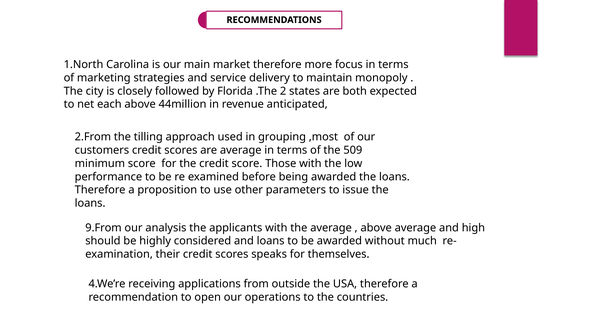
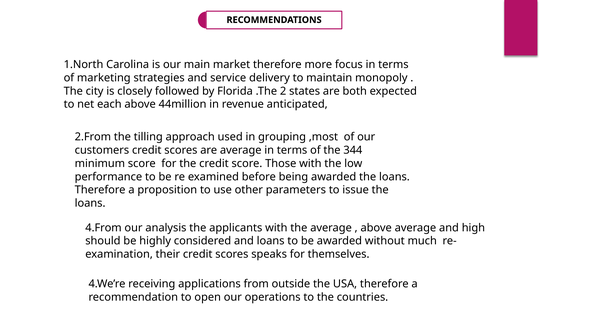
509: 509 -> 344
9.From: 9.From -> 4.From
